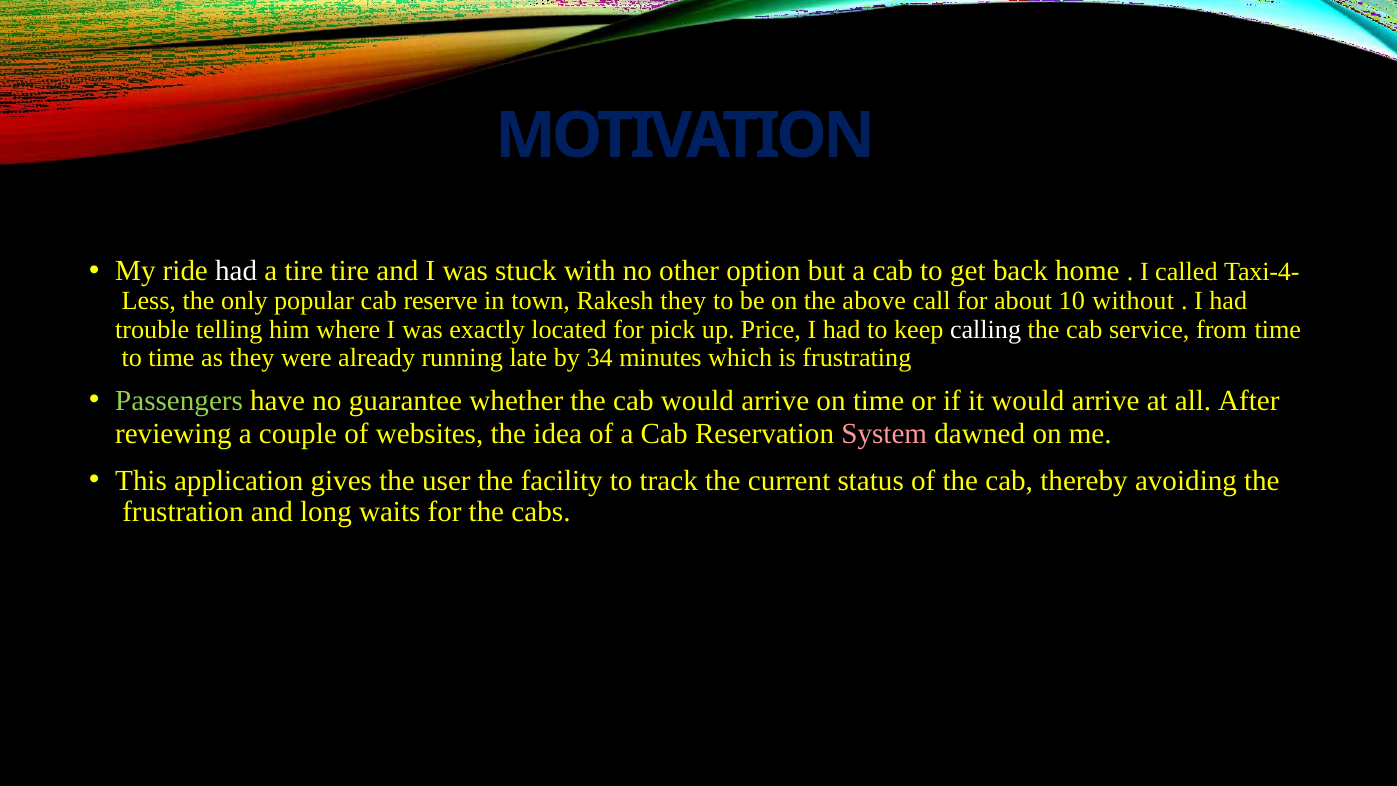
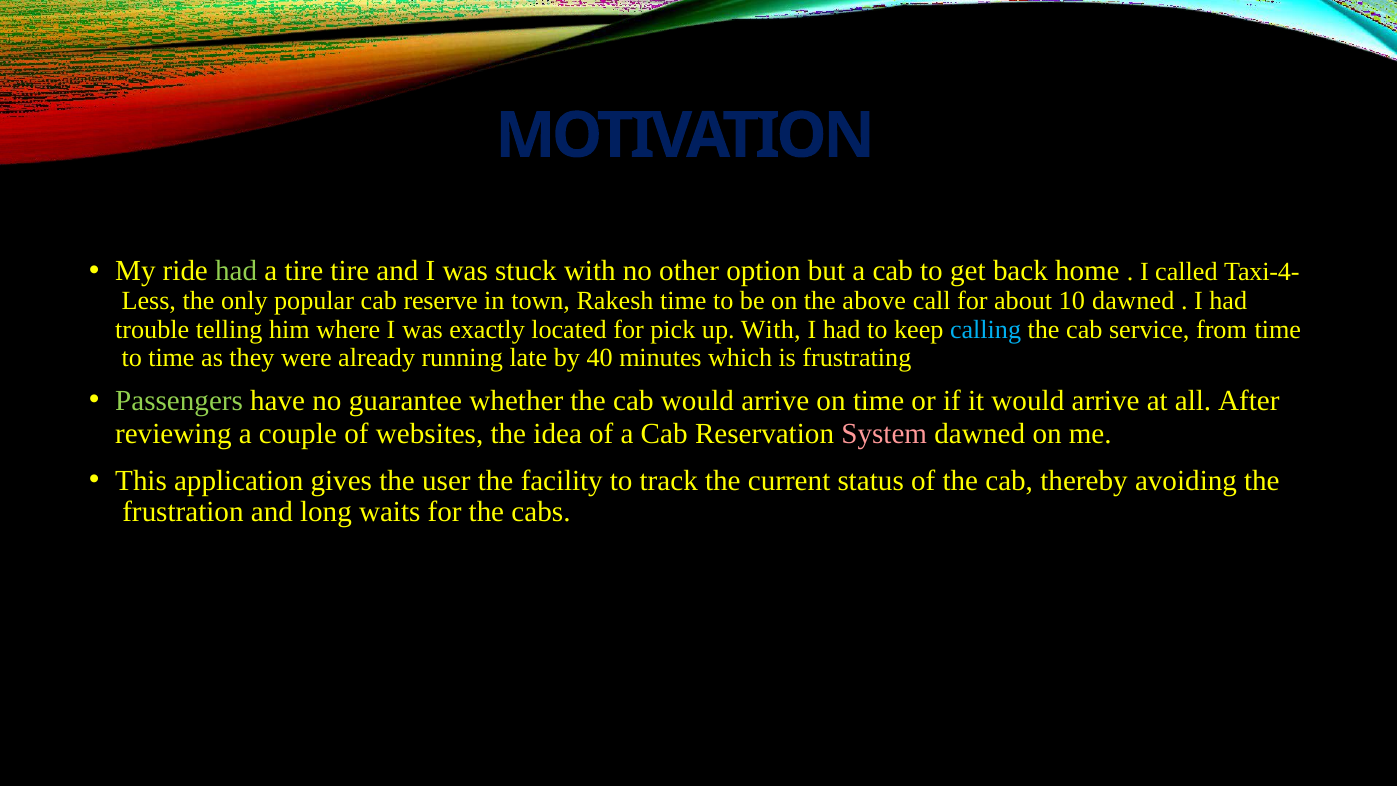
had at (236, 271) colour: white -> light green
Rakesh they: they -> time
10 without: without -> dawned
up Price: Price -> With
calling colour: white -> light blue
34: 34 -> 40
